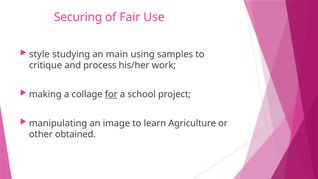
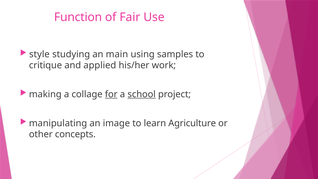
Securing: Securing -> Function
process: process -> applied
school underline: none -> present
obtained: obtained -> concepts
